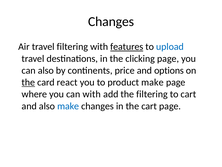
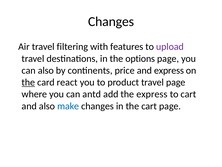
features underline: present -> none
upload colour: blue -> purple
clicking: clicking -> options
and options: options -> express
product make: make -> travel
can with: with -> antd
the filtering: filtering -> express
